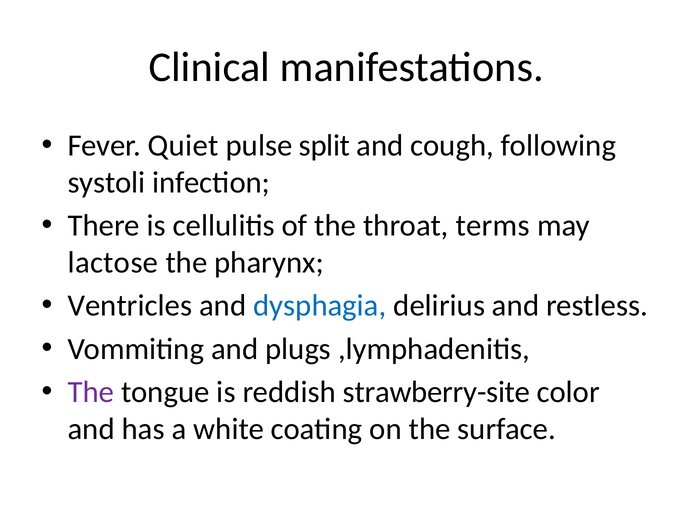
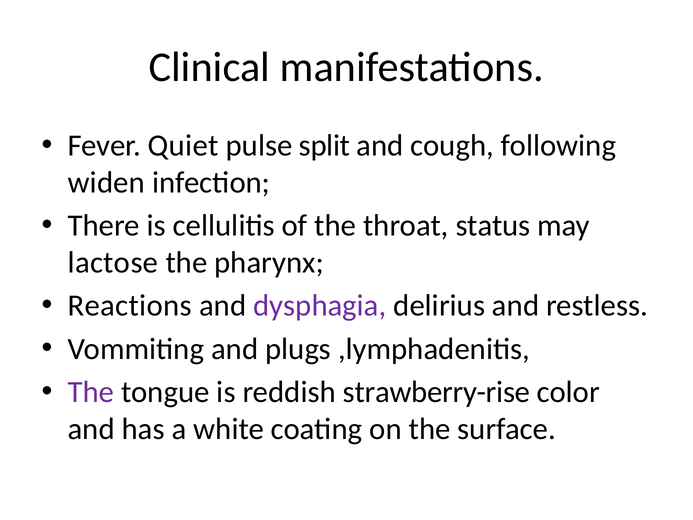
systoli: systoli -> widen
terms: terms -> status
Ventricles: Ventricles -> Reactions
dysphagia colour: blue -> purple
strawberry-site: strawberry-site -> strawberry-rise
